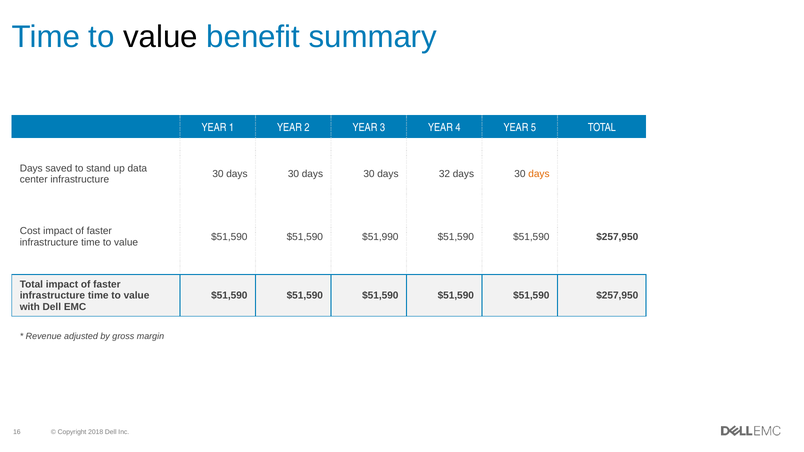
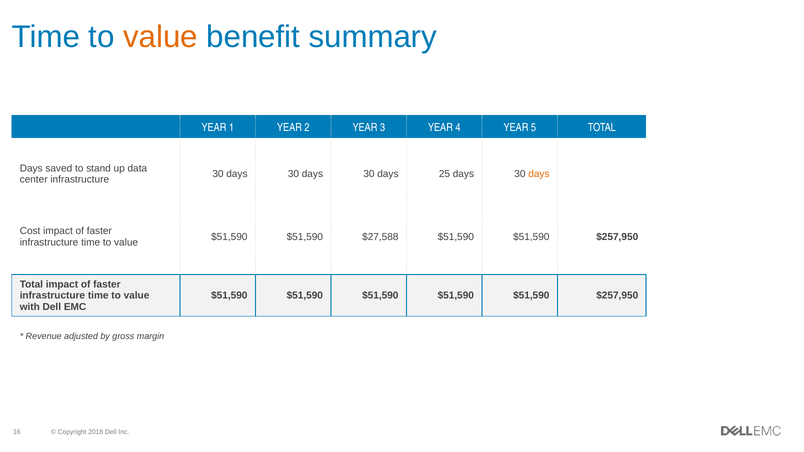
value at (160, 37) colour: black -> orange
32: 32 -> 25
$51,990: $51,990 -> $27,588
